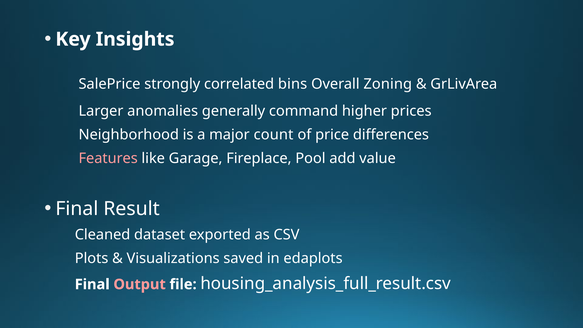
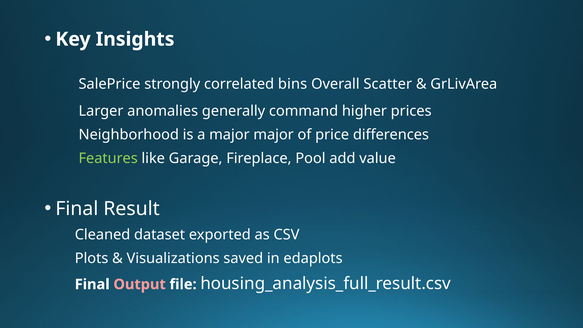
Zoning: Zoning -> Scatter
major count: count -> major
Features colour: pink -> light green
